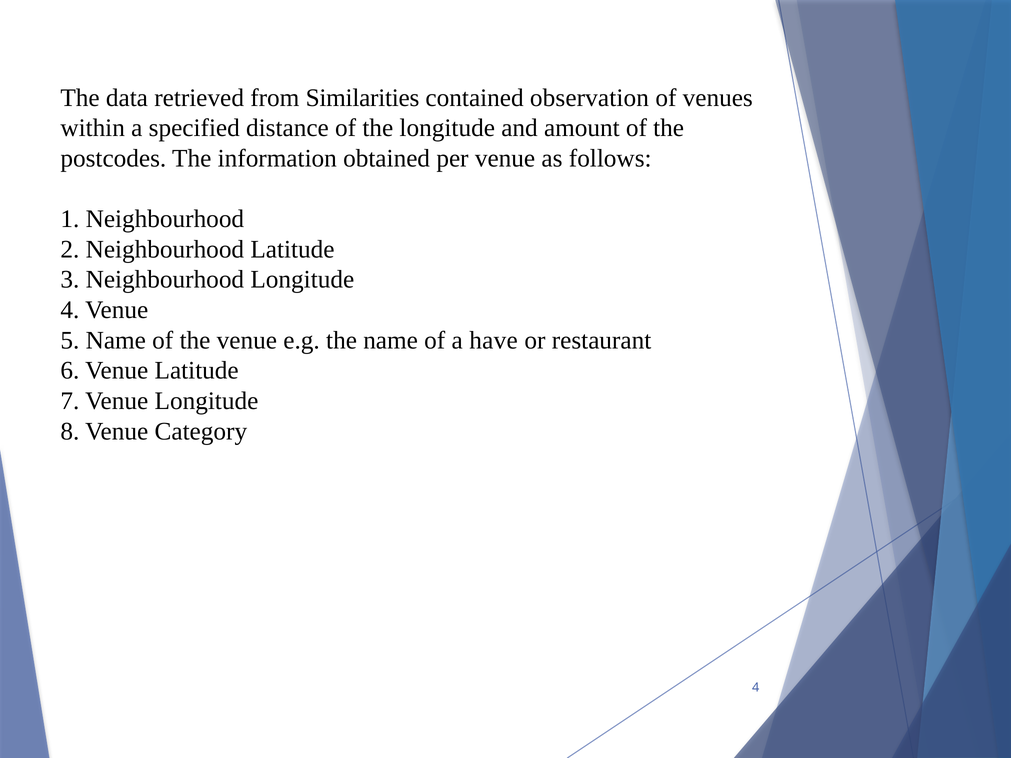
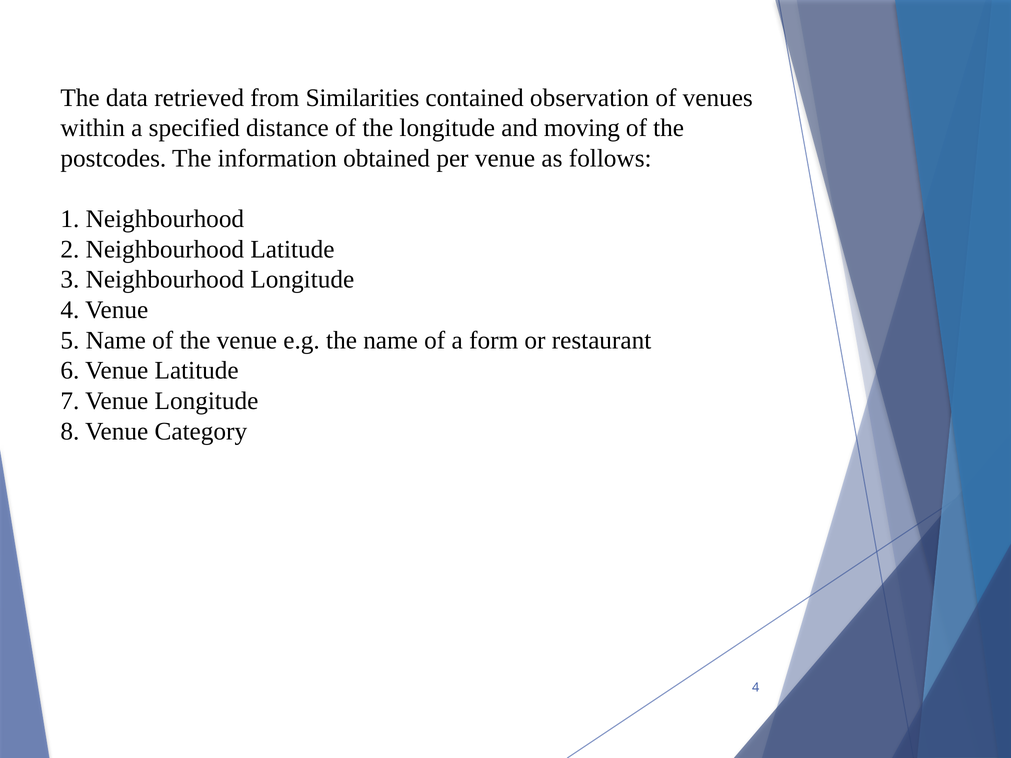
amount: amount -> moving
have: have -> form
